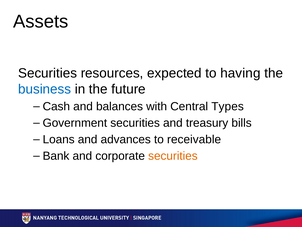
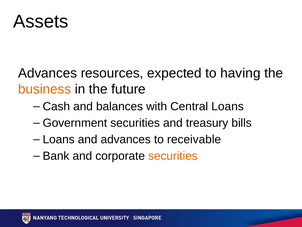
Securities at (48, 73): Securities -> Advances
business colour: blue -> orange
Central Types: Types -> Loans
